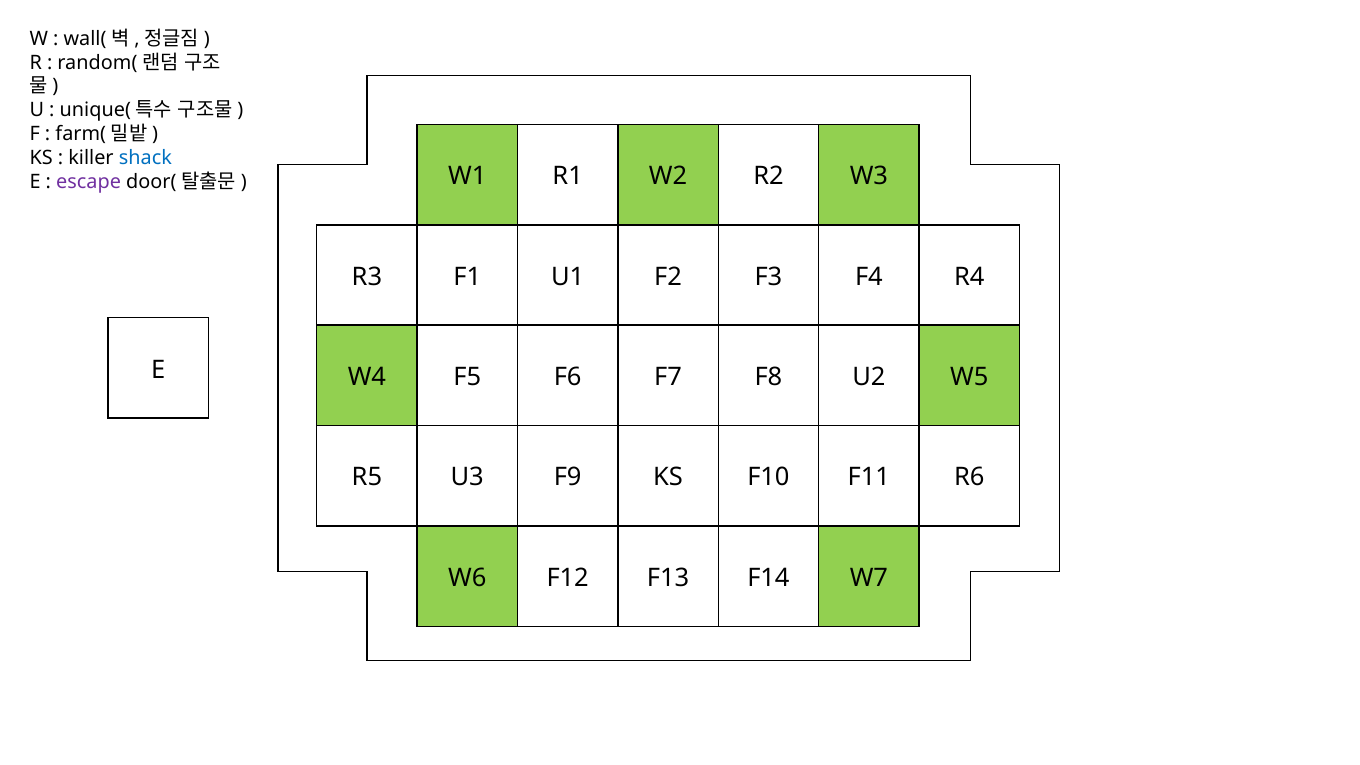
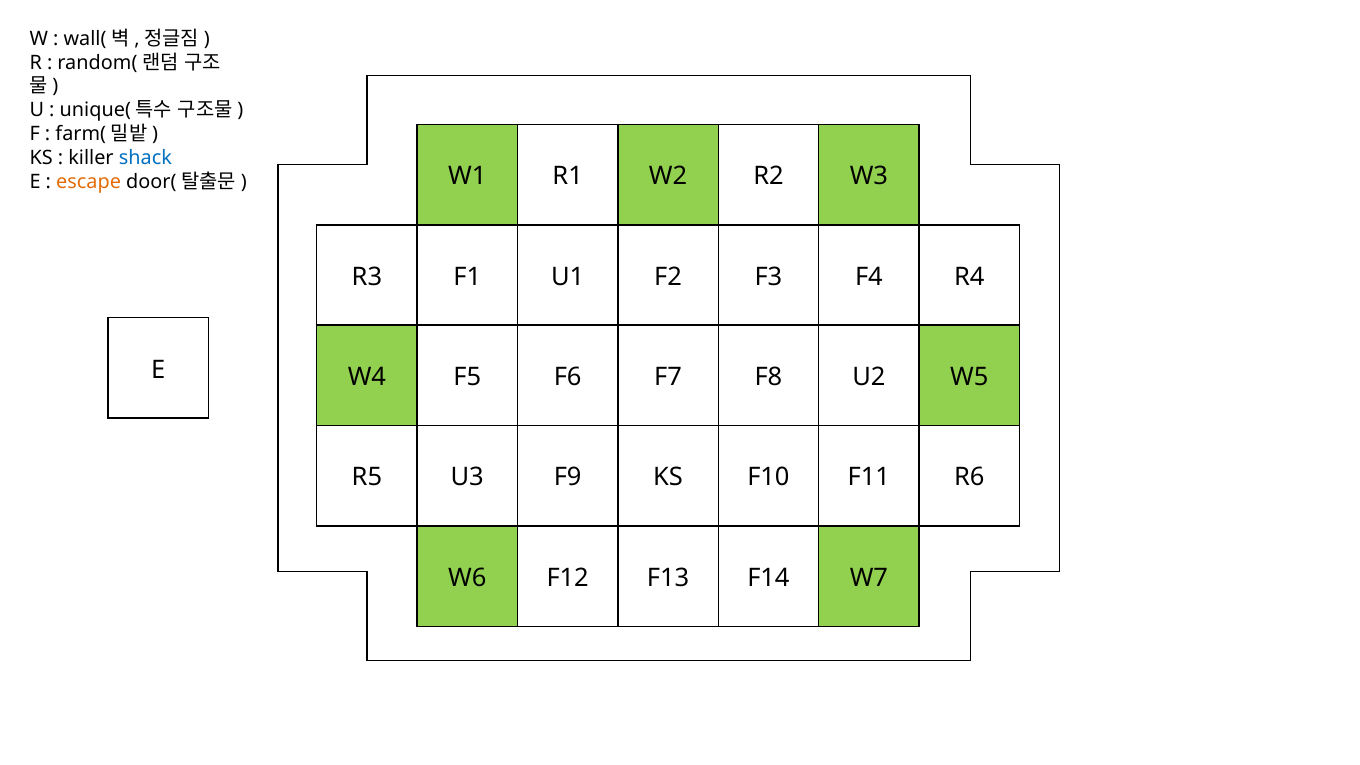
escape colour: purple -> orange
